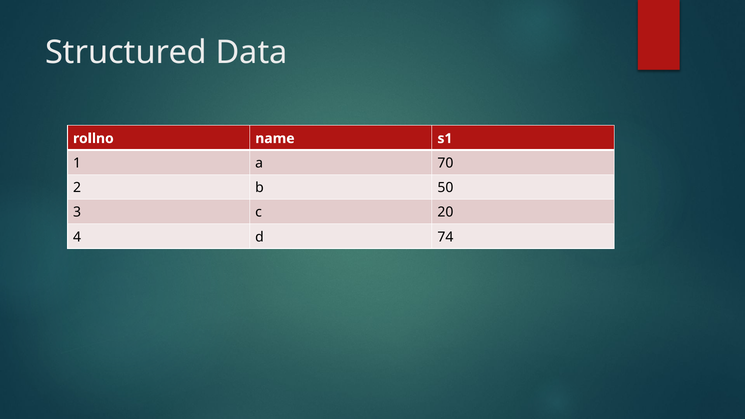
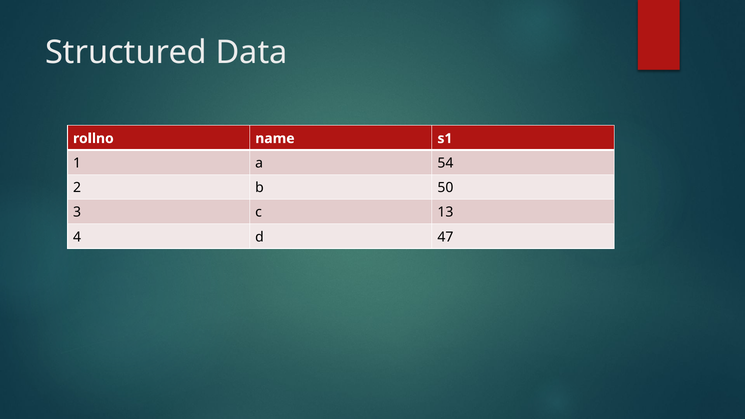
70: 70 -> 54
20: 20 -> 13
74: 74 -> 47
